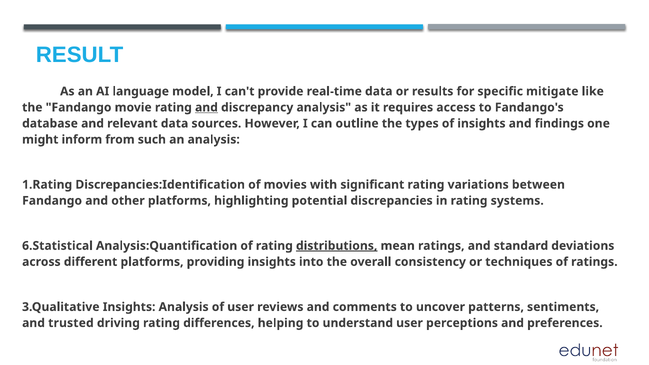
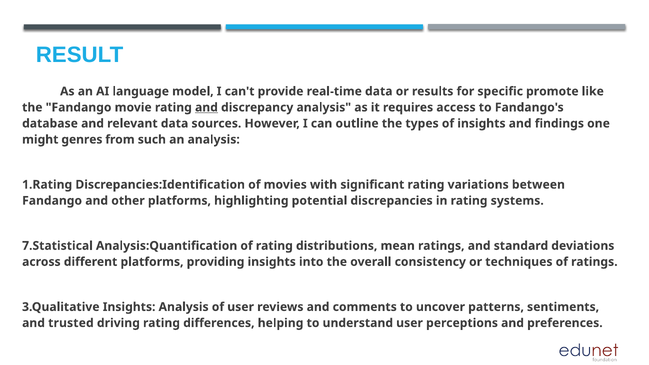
mitigate: mitigate -> promote
inform: inform -> genres
6.Statistical: 6.Statistical -> 7.Statistical
distributions underline: present -> none
